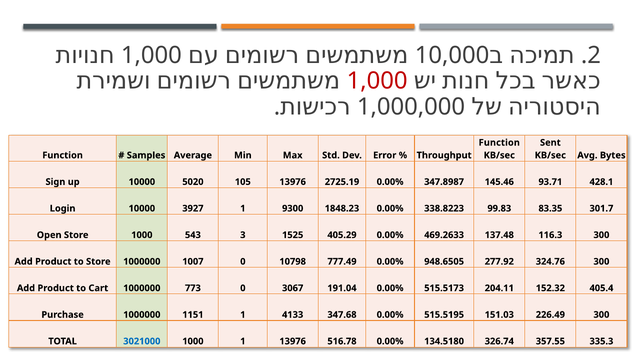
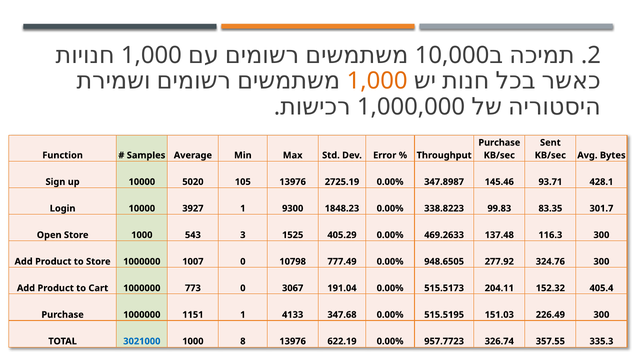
1,000 at (377, 81) colour: red -> orange
Function at (499, 143): Function -> Purchase
1000 1: 1 -> 8
516.78: 516.78 -> 622.19
134.5180: 134.5180 -> 957.7723
